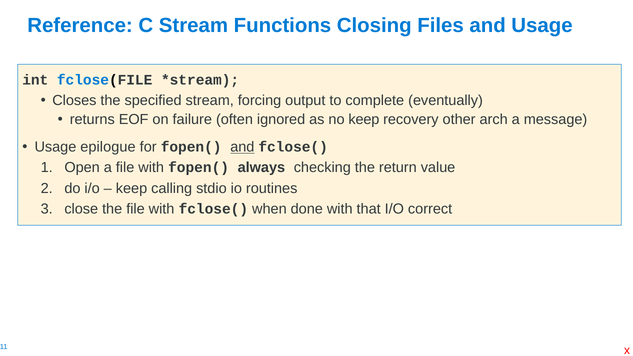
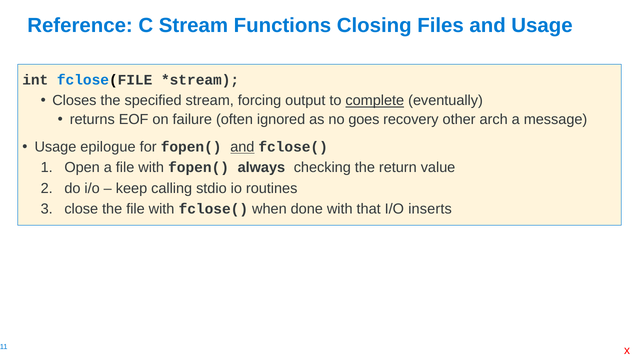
complete underline: none -> present
no keep: keep -> goes
correct: correct -> inserts
